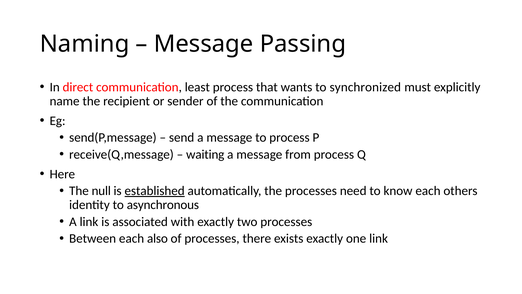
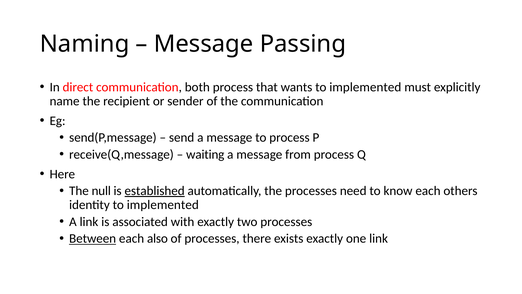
least: least -> both
wants to synchronized: synchronized -> implemented
identity to asynchronous: asynchronous -> implemented
Between underline: none -> present
